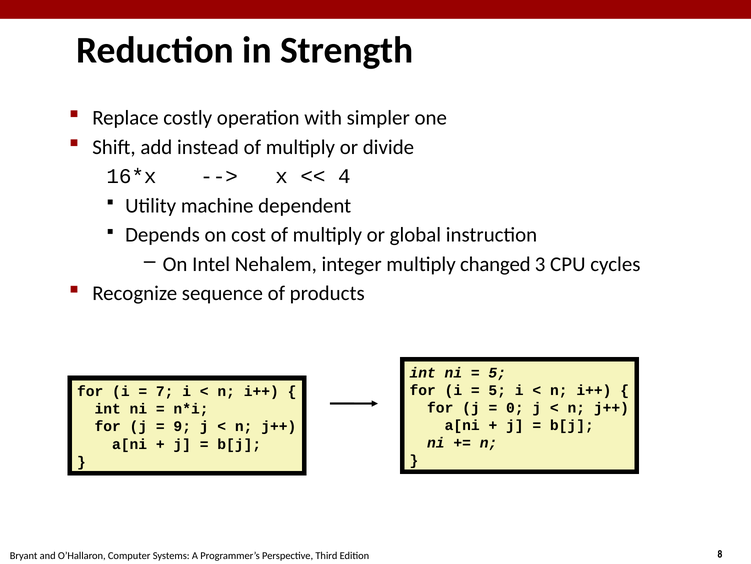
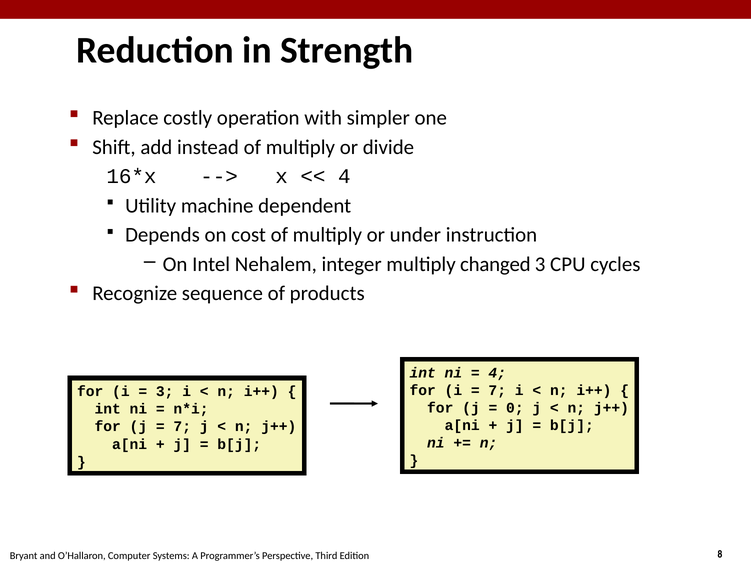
global: global -> under
5 at (497, 372): 5 -> 4
5 at (497, 390): 5 -> 7
7 at (165, 391): 7 -> 3
9 at (182, 426): 9 -> 7
